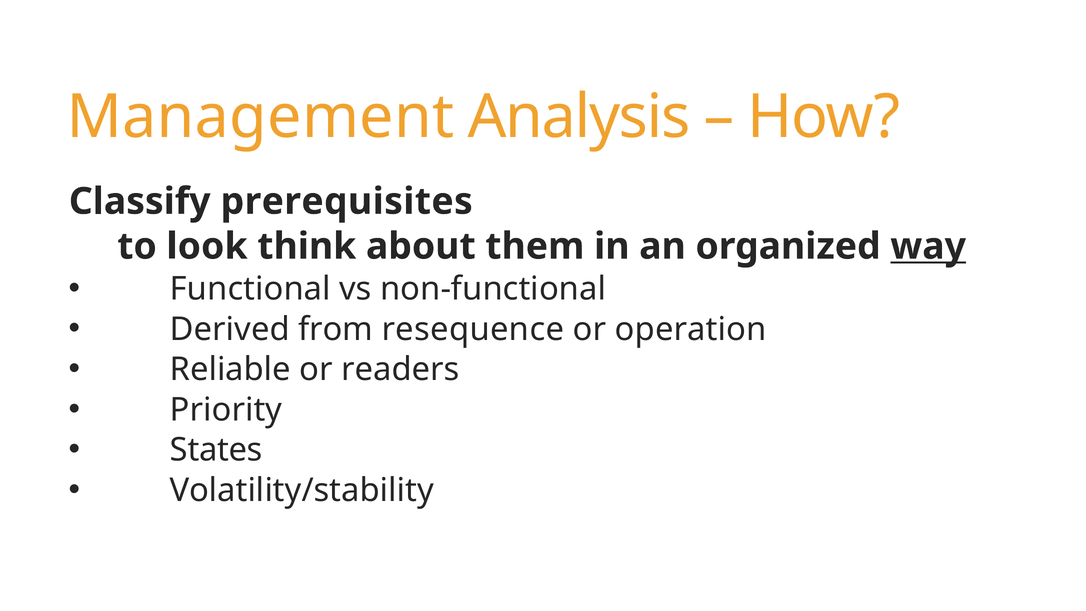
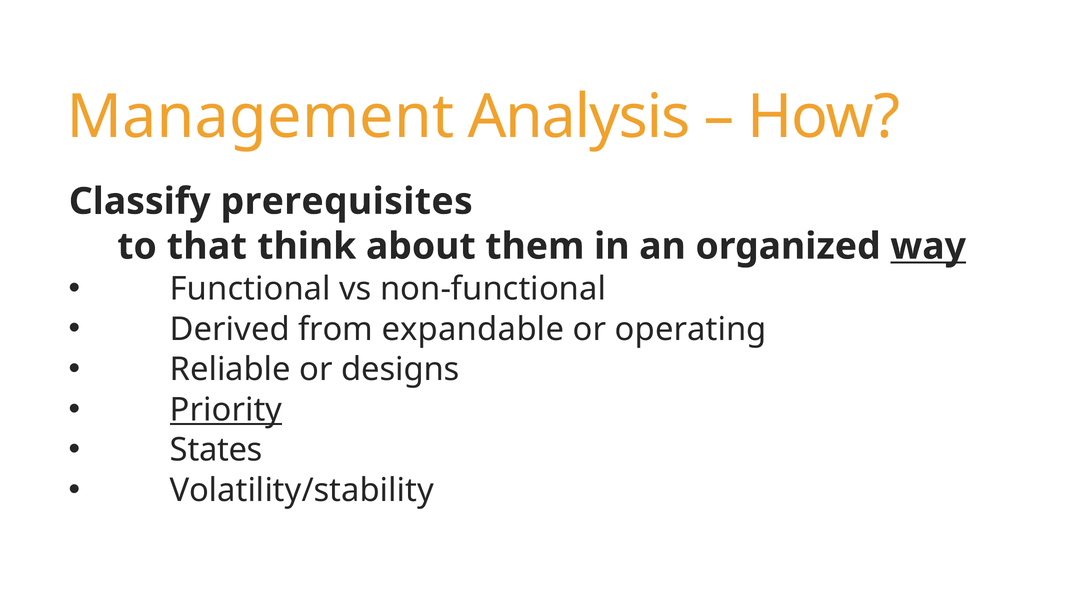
look: look -> that
resequence: resequence -> expandable
operation: operation -> operating
readers: readers -> designs
Priority underline: none -> present
